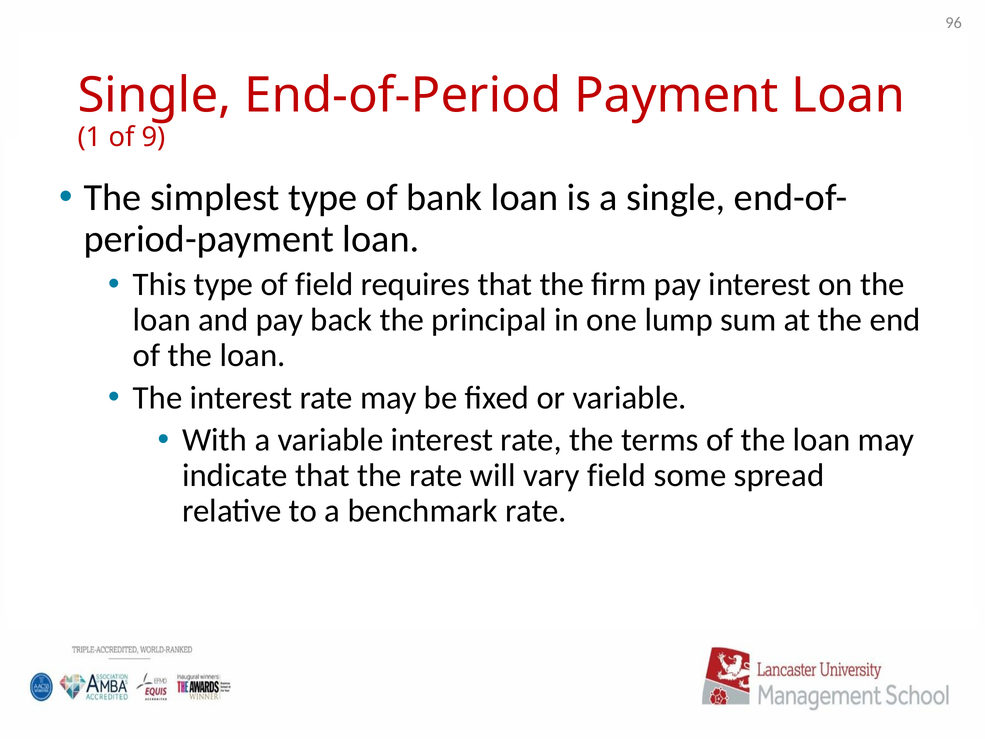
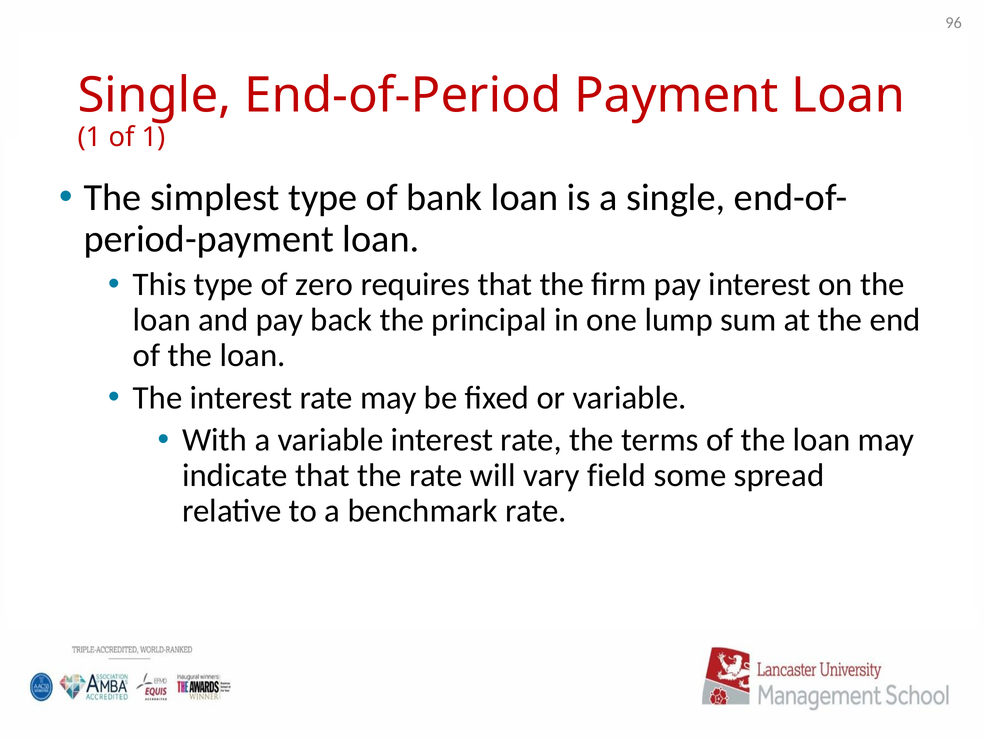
of 9: 9 -> 1
of field: field -> zero
